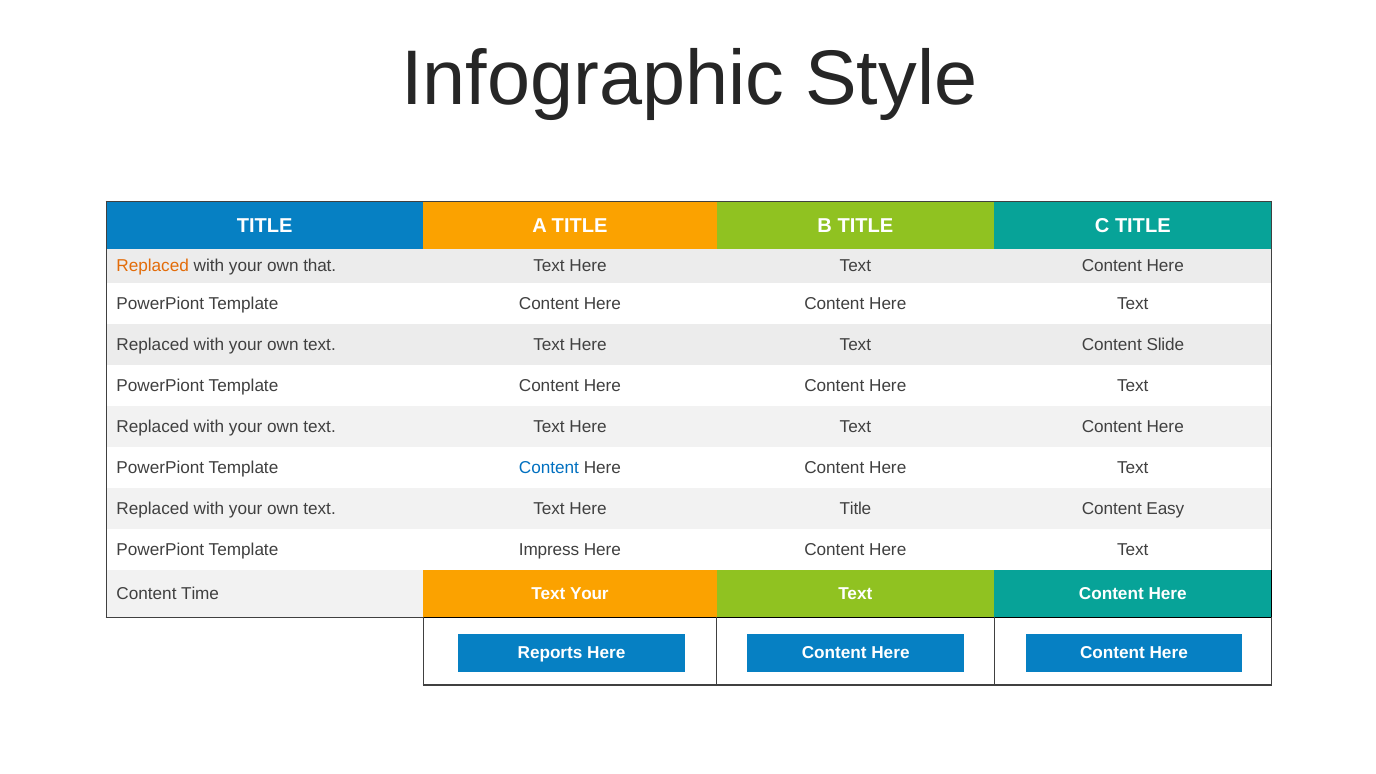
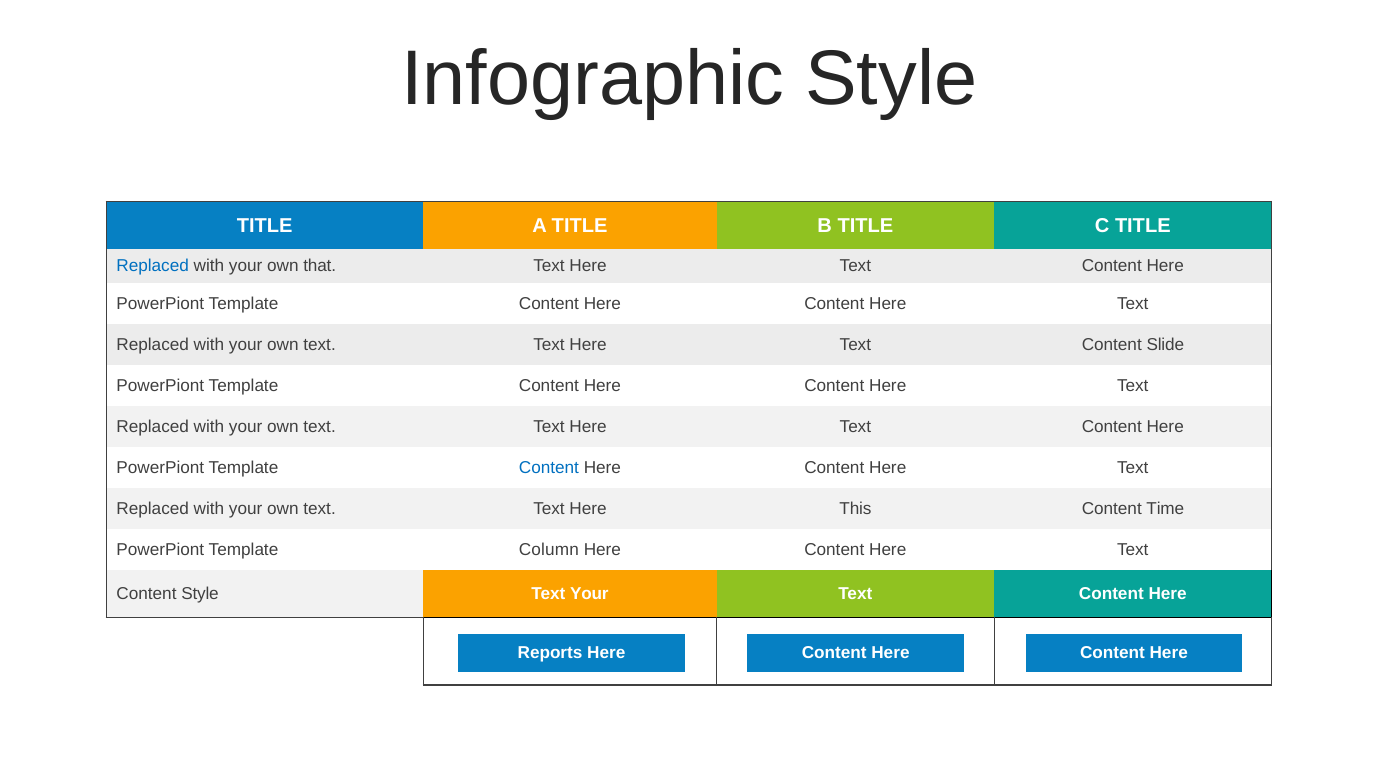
Replaced at (153, 266) colour: orange -> blue
Here Title: Title -> This
Easy: Easy -> Time
Impress: Impress -> Column
Content Time: Time -> Style
